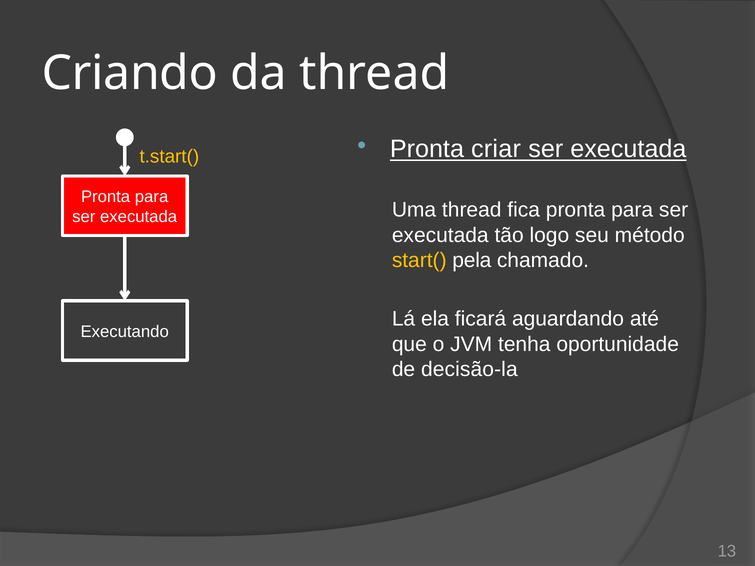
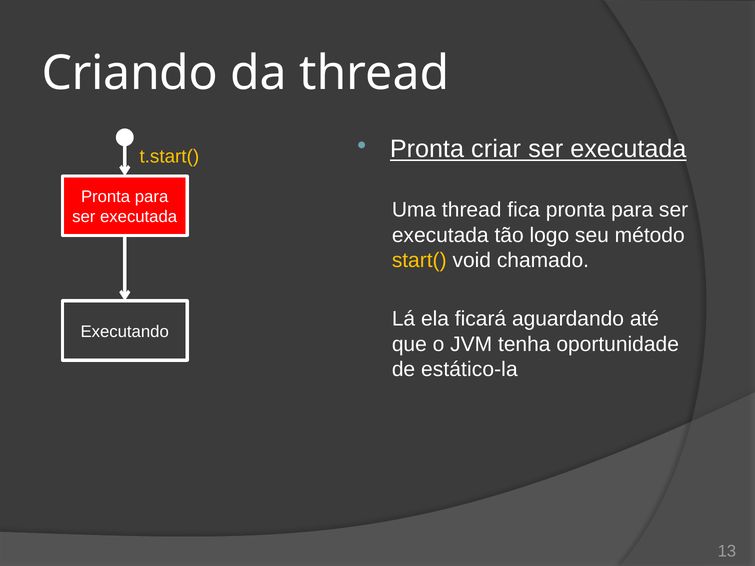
pela: pela -> void
decisão-la: decisão-la -> estático-la
